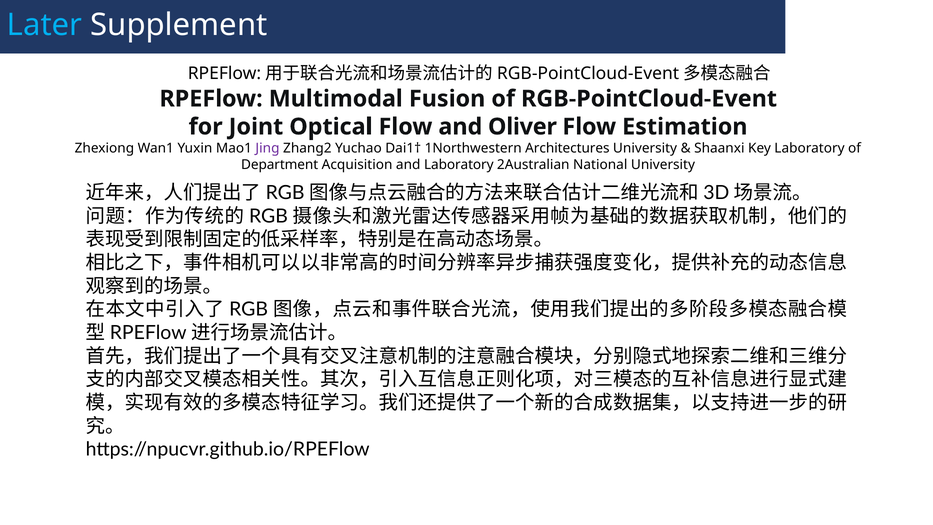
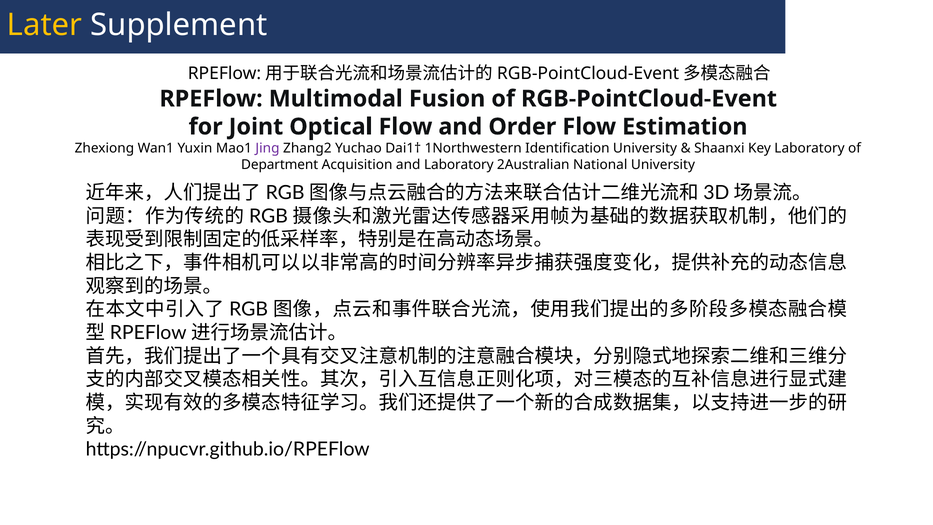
Later colour: light blue -> yellow
Oliver: Oliver -> Order
Architectures: Architectures -> Identification
